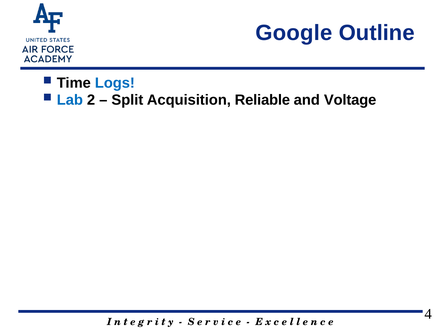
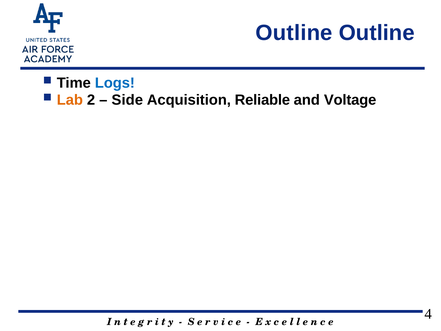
Google at (294, 33): Google -> Outline
Lab colour: blue -> orange
Split: Split -> Side
